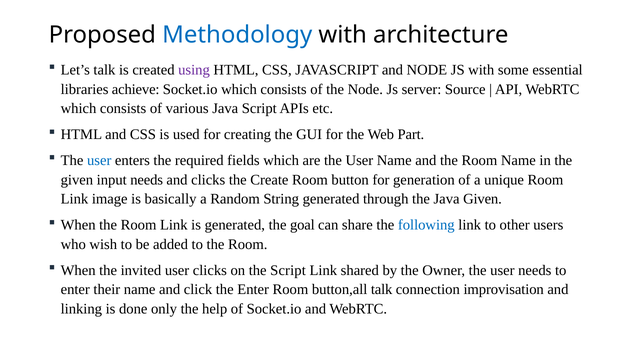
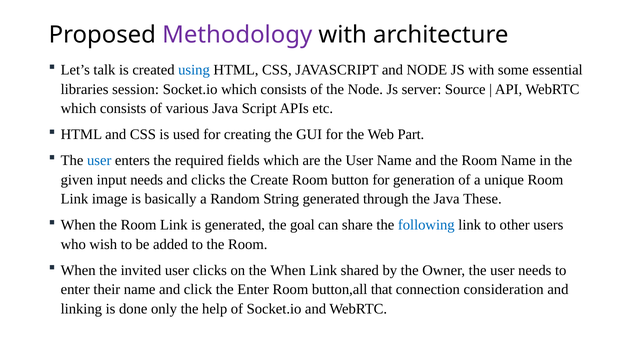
Methodology colour: blue -> purple
using colour: purple -> blue
achieve: achieve -> session
Java Given: Given -> These
the Script: Script -> When
button,all talk: talk -> that
improvisation: improvisation -> consideration
